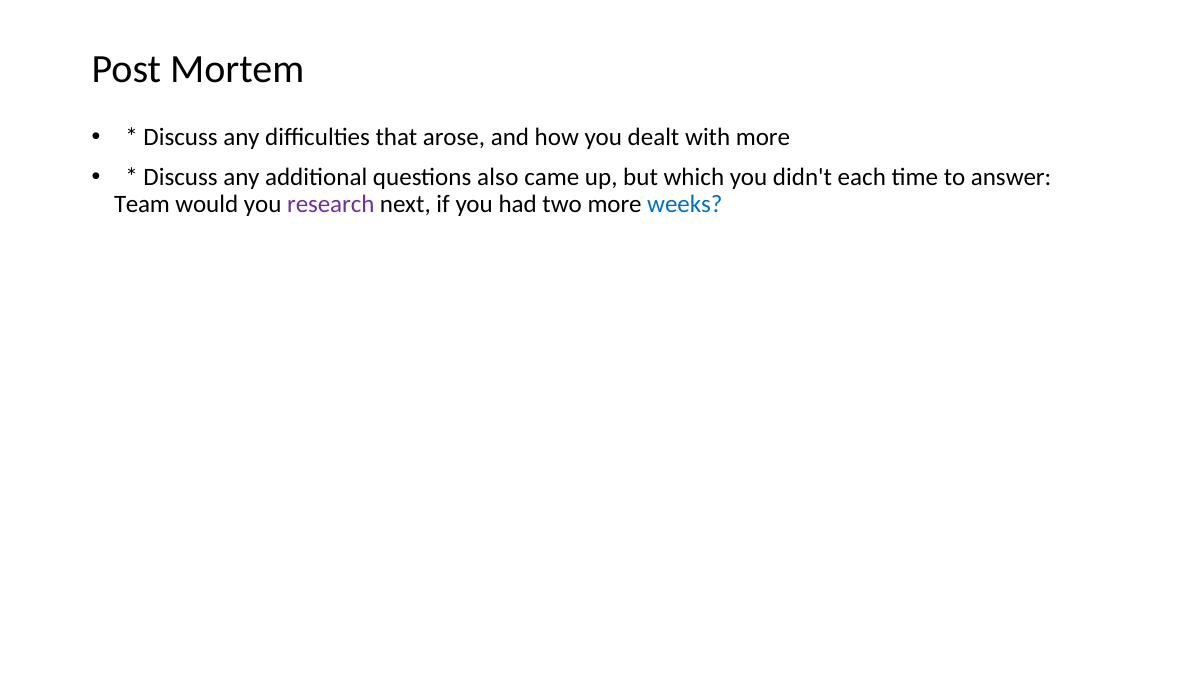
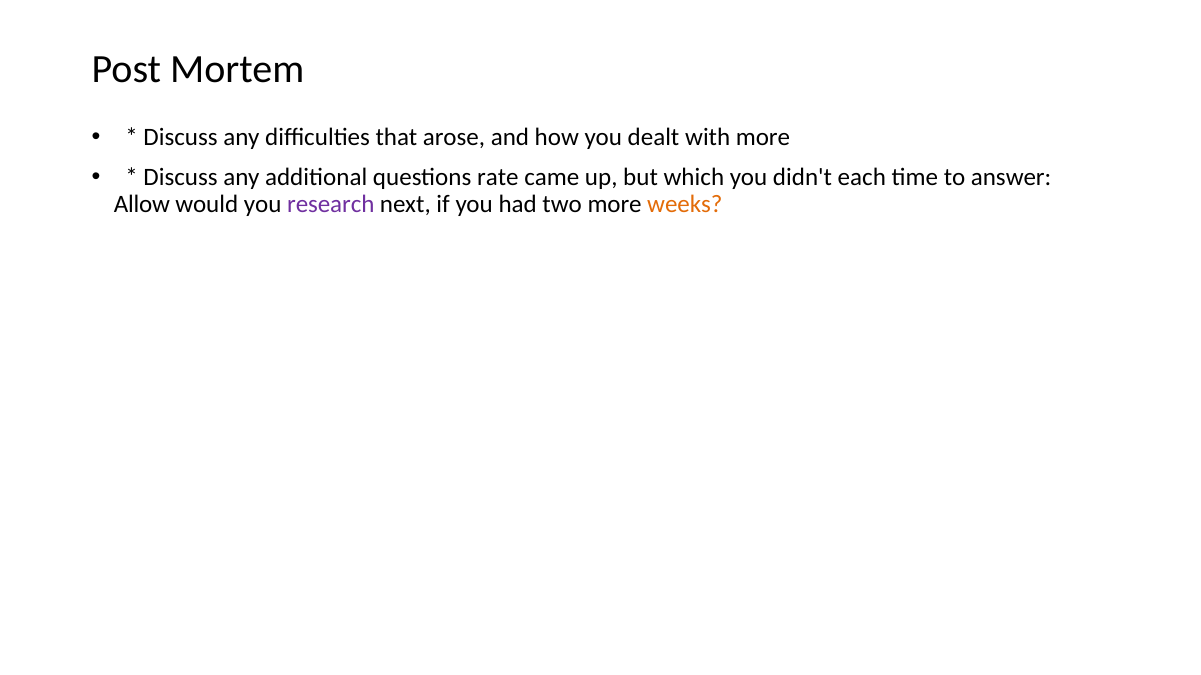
also: also -> rate
Team: Team -> Allow
weeks colour: blue -> orange
